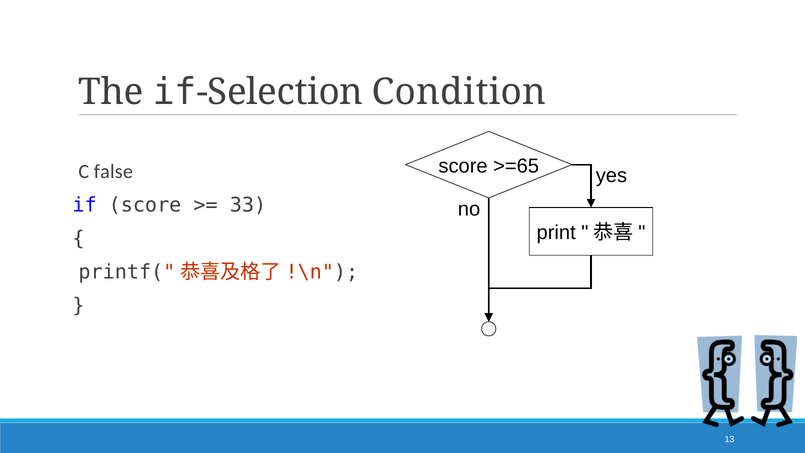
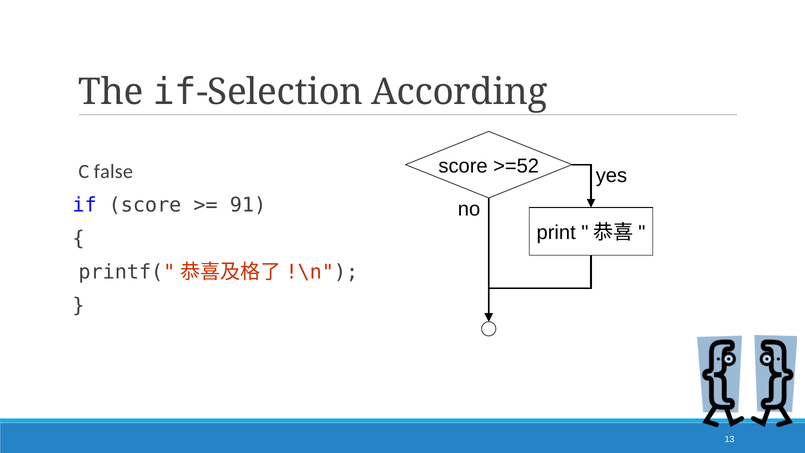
Condition: Condition -> According
>=65: >=65 -> >=52
33: 33 -> 91
